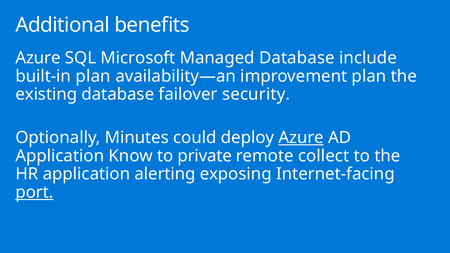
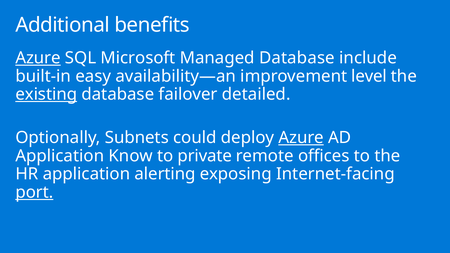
Azure at (38, 58) underline: none -> present
built-in plan: plan -> easy
improvement plan: plan -> level
existing underline: none -> present
security: security -> detailed
Minutes: Minutes -> Subnets
collect: collect -> offices
